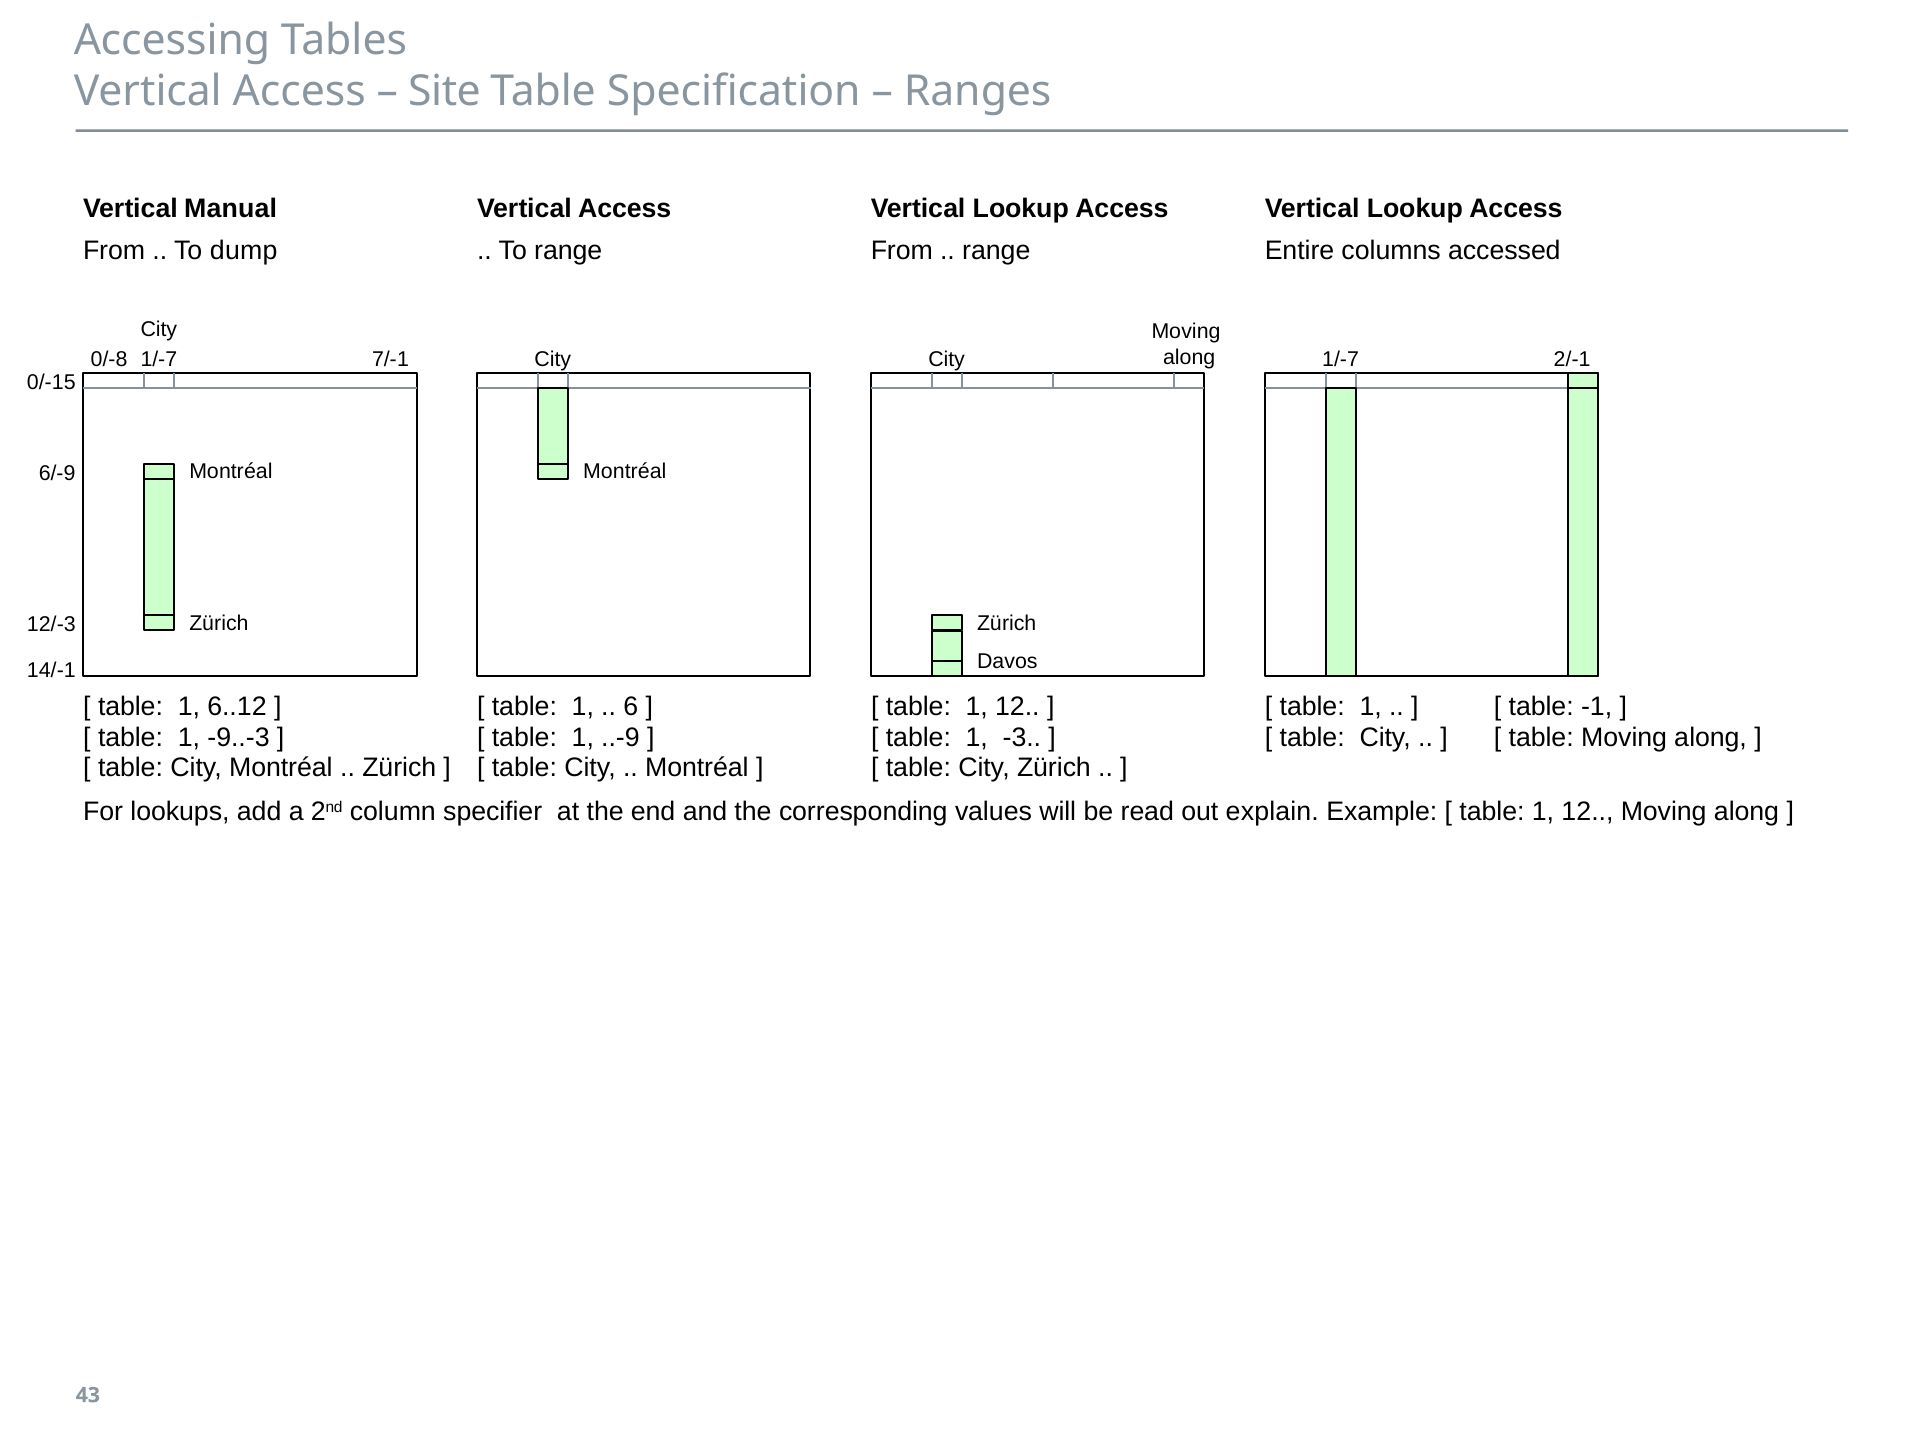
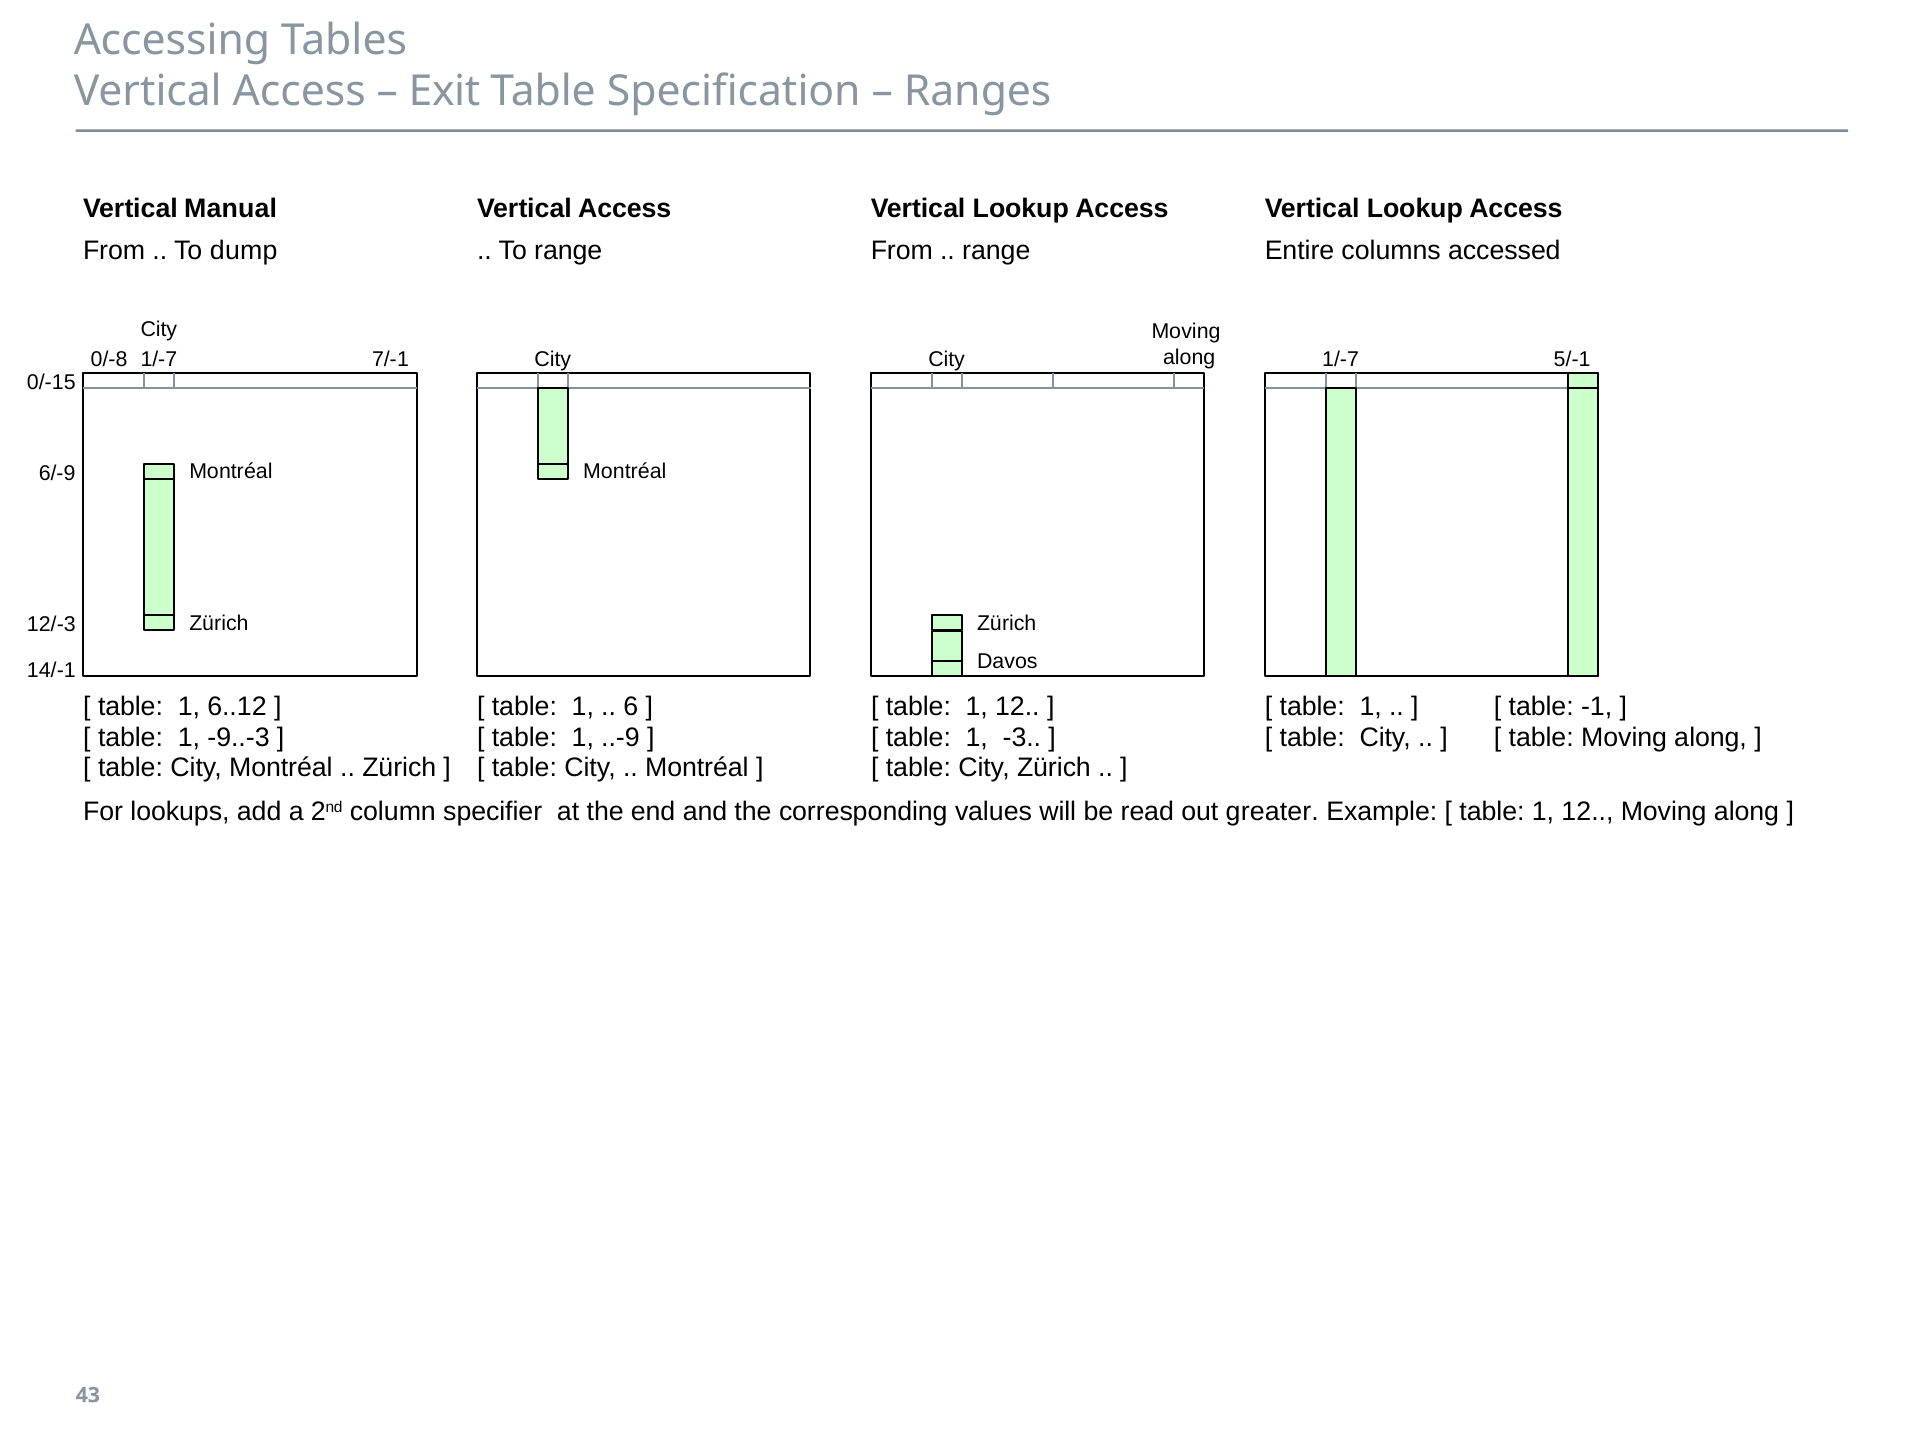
Site: Site -> Exit
2/-1: 2/-1 -> 5/-1
explain: explain -> greater
